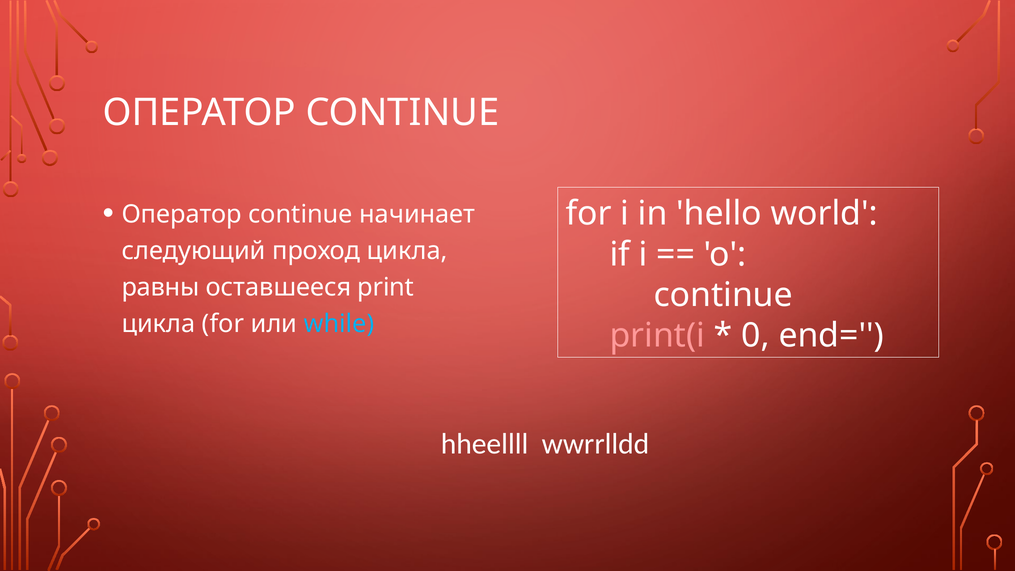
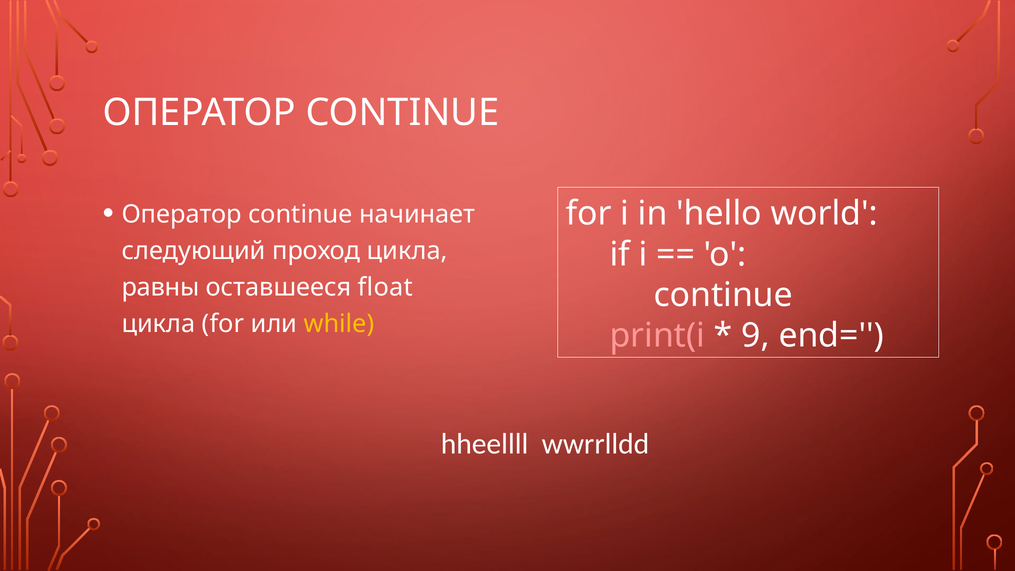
print: print -> float
while colour: light blue -> yellow
0: 0 -> 9
